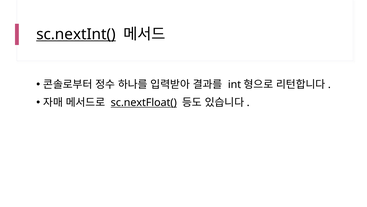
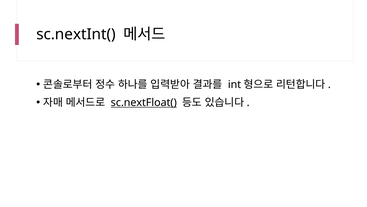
sc.nextInt( underline: present -> none
